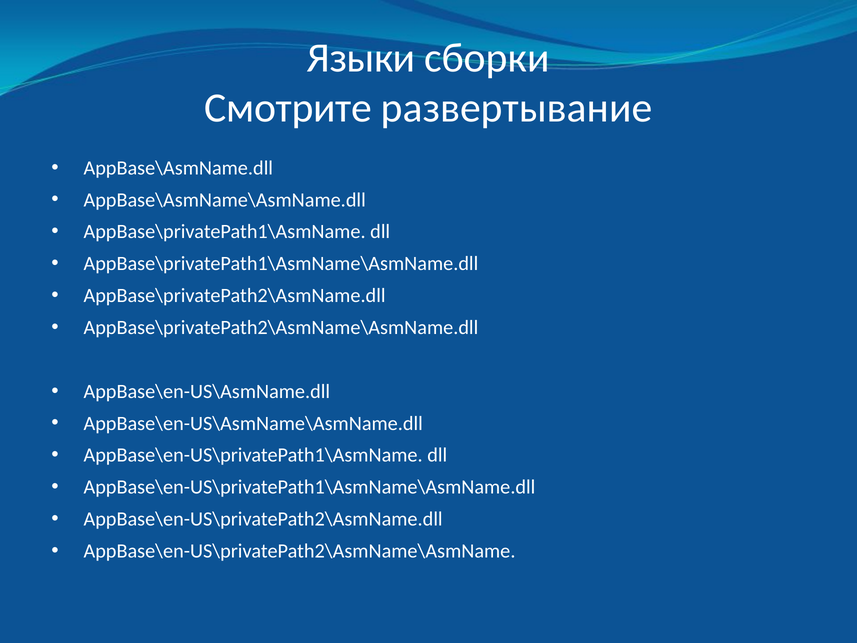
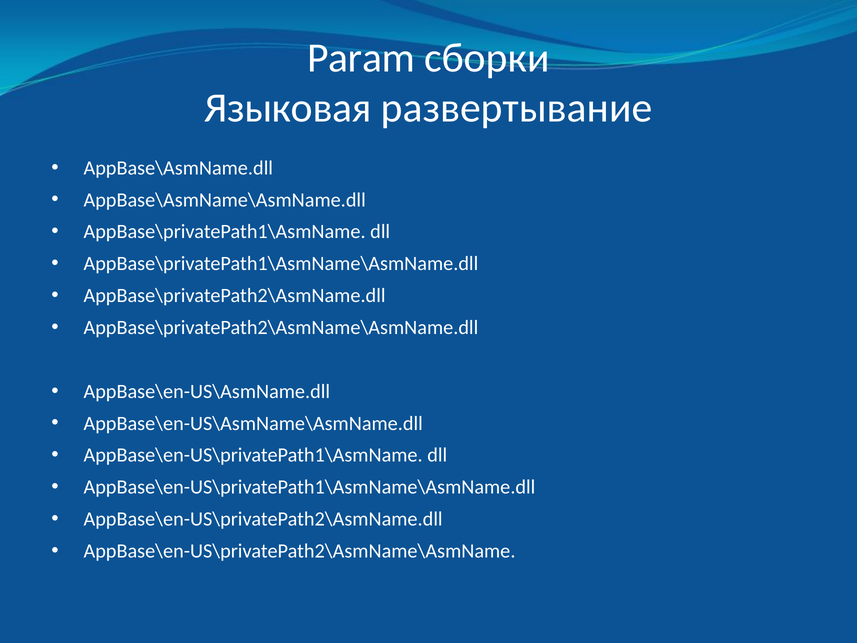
Языки: Языки -> Param
Смотрите: Смотрите -> Языковая
